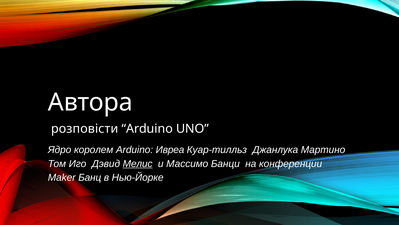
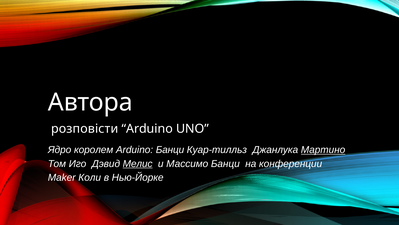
Arduino Ивреа: Ивреа -> Банци
Мартино underline: none -> present
Банц: Банц -> Коли
